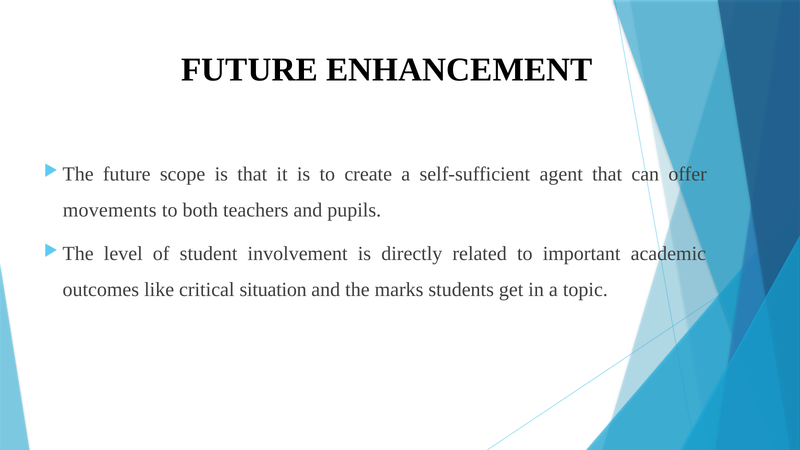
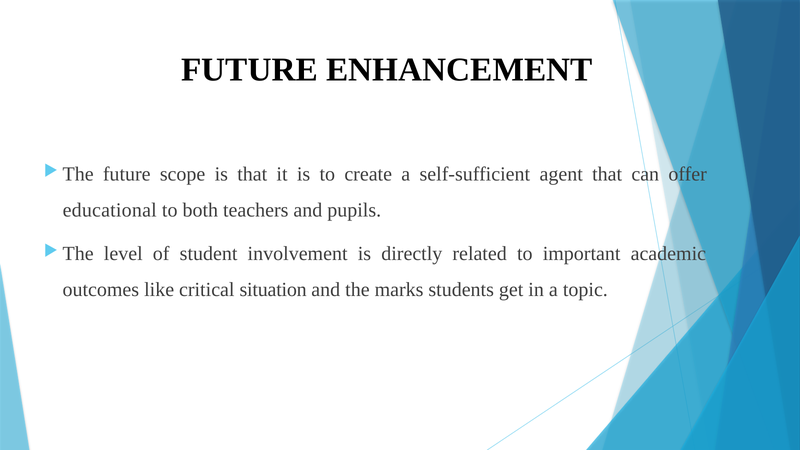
movements: movements -> educational
